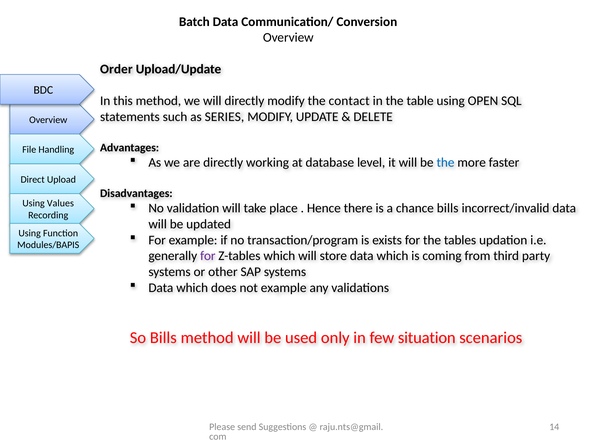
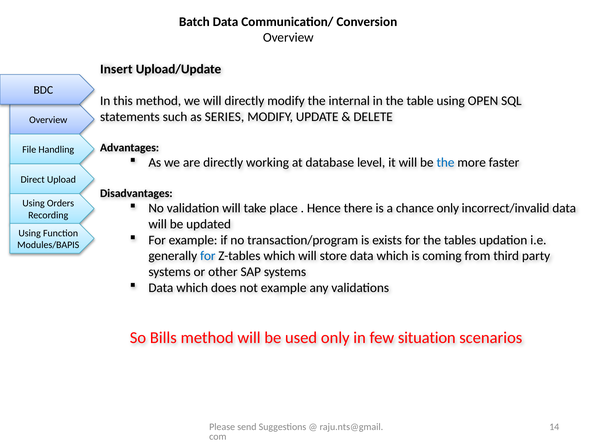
Order: Order -> Insert
contact: contact -> internal
Values: Values -> Orders
chance bills: bills -> only
for at (208, 255) colour: purple -> blue
